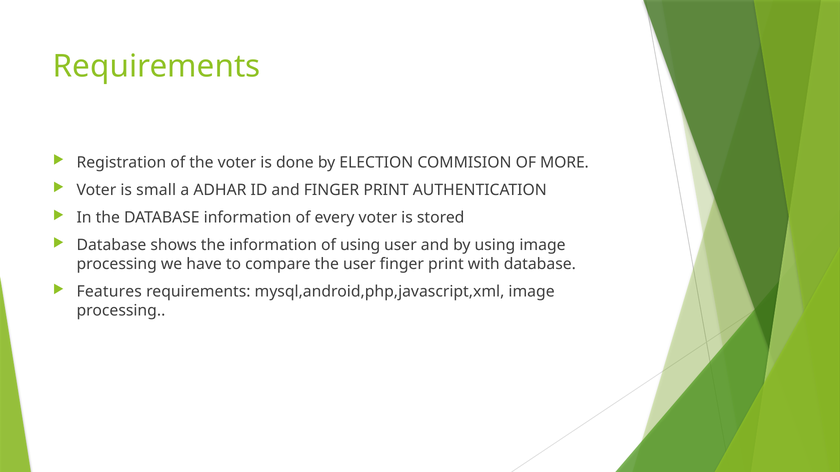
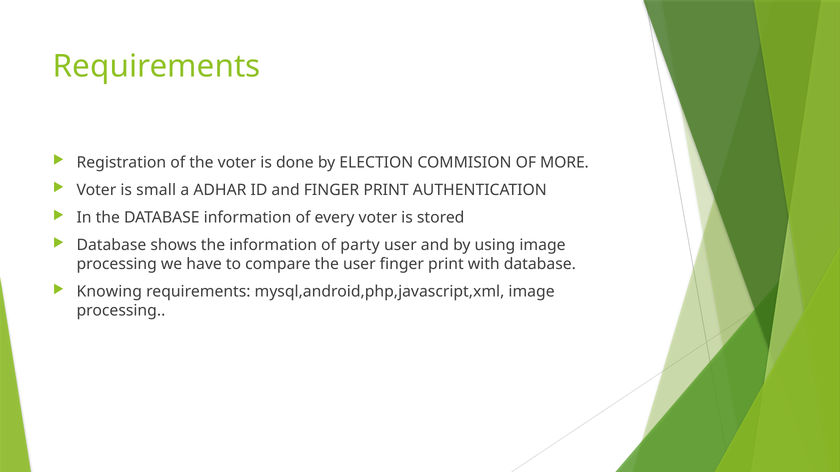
of using: using -> party
Features: Features -> Knowing
